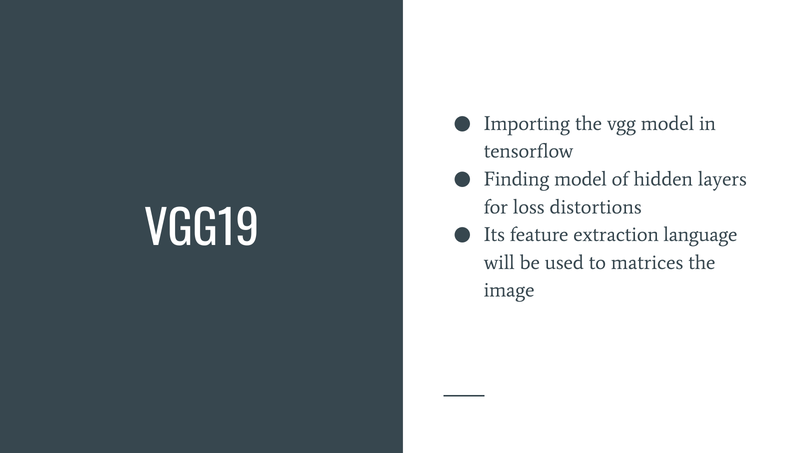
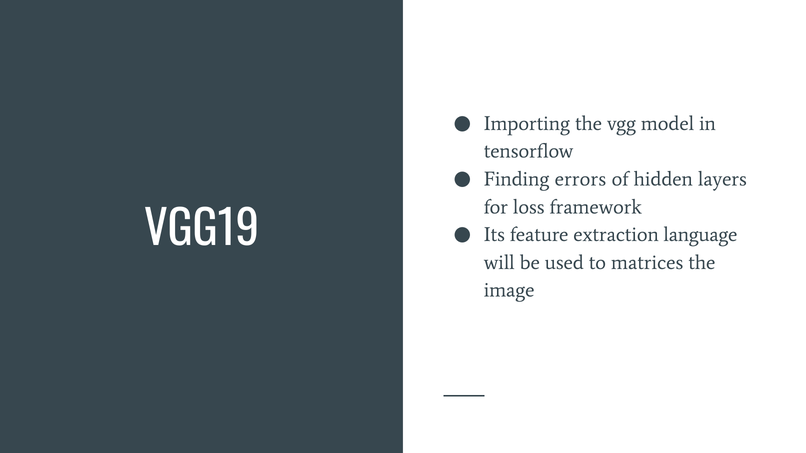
Finding model: model -> errors
distortions: distortions -> framework
